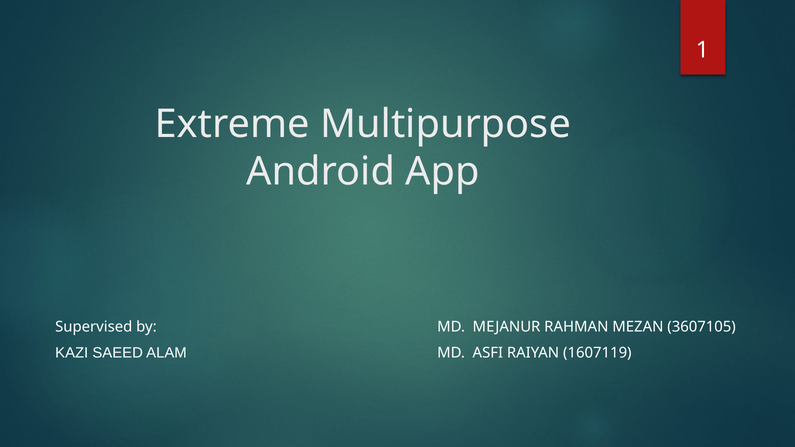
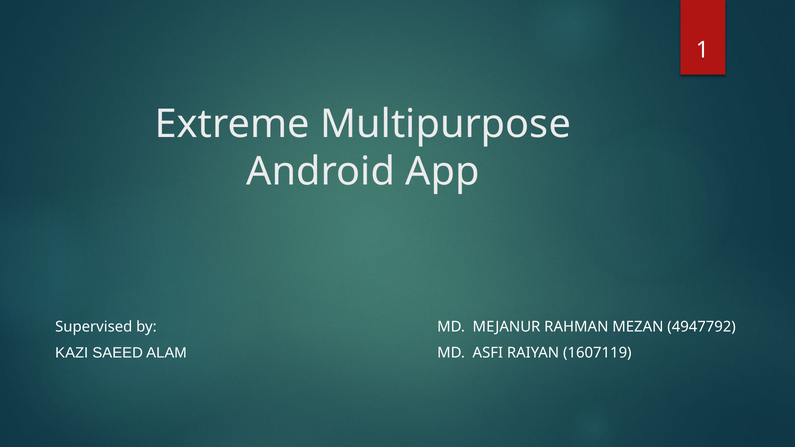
3607105: 3607105 -> 4947792
